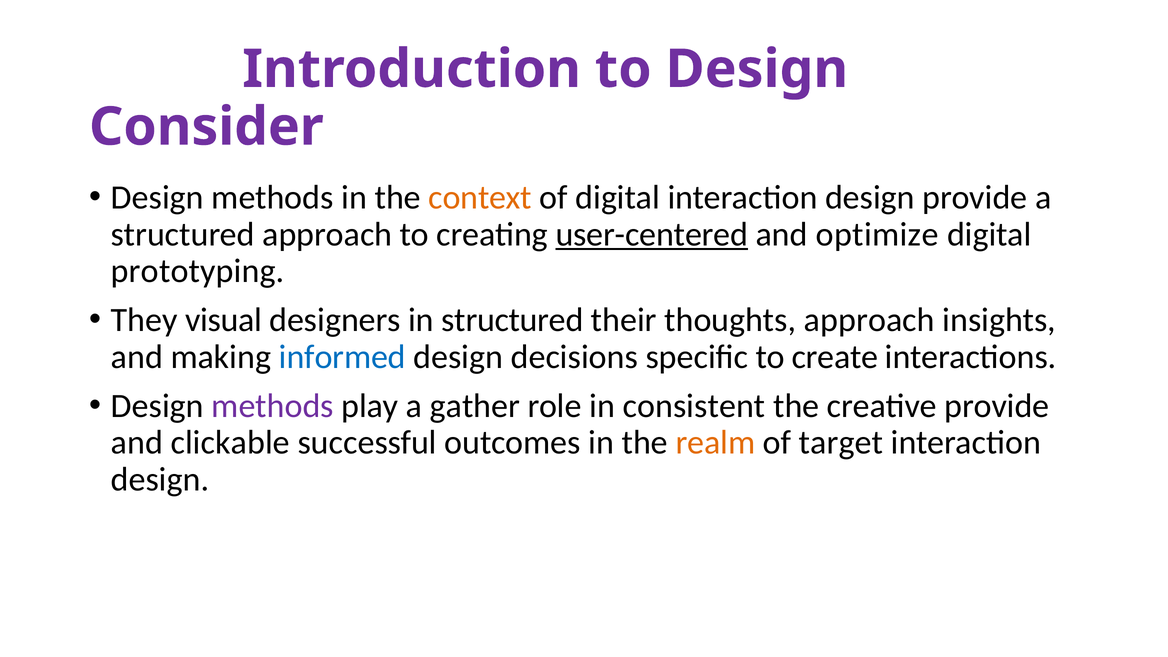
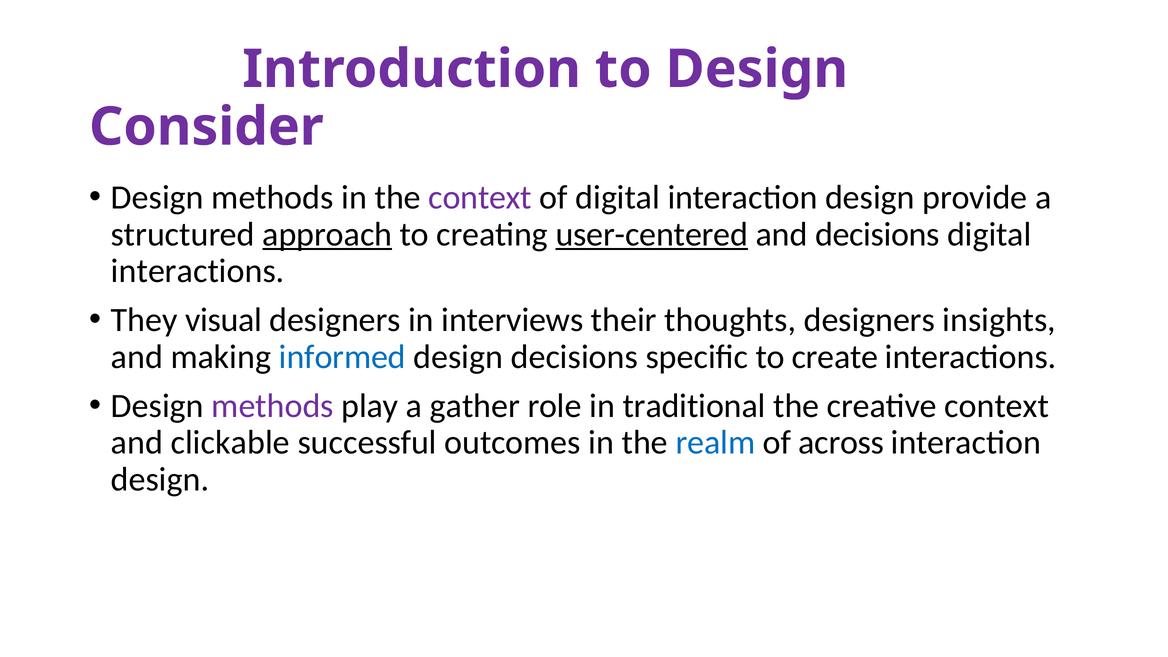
context at (480, 197) colour: orange -> purple
approach at (327, 234) underline: none -> present
and optimize: optimize -> decisions
prototyping at (198, 271): prototyping -> interactions
in structured: structured -> interviews
thoughts approach: approach -> designers
consistent: consistent -> traditional
creative provide: provide -> context
realm colour: orange -> blue
target: target -> across
